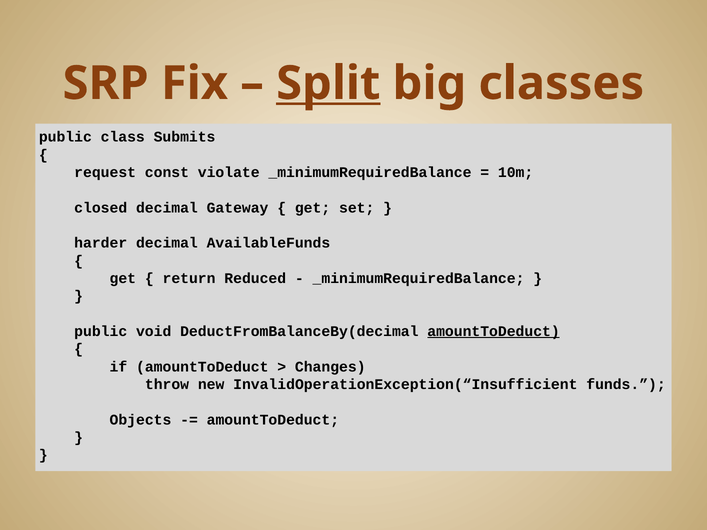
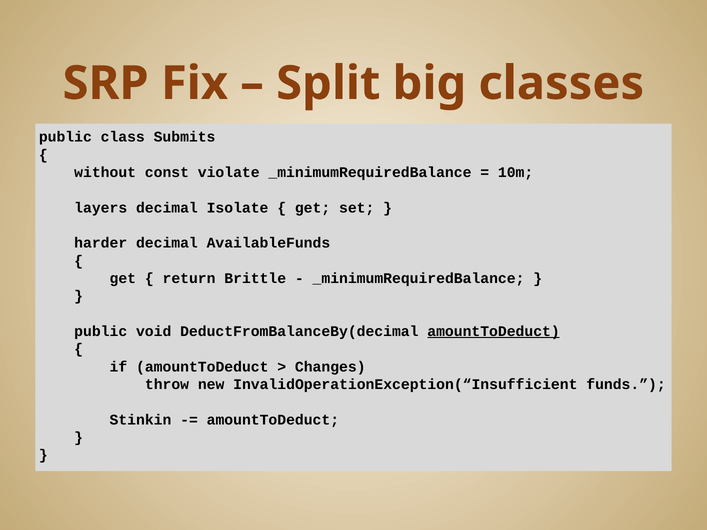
Split underline: present -> none
request: request -> without
closed: closed -> layers
Gateway: Gateway -> Isolate
Reduced: Reduced -> Brittle
Objects: Objects -> Stinkin
